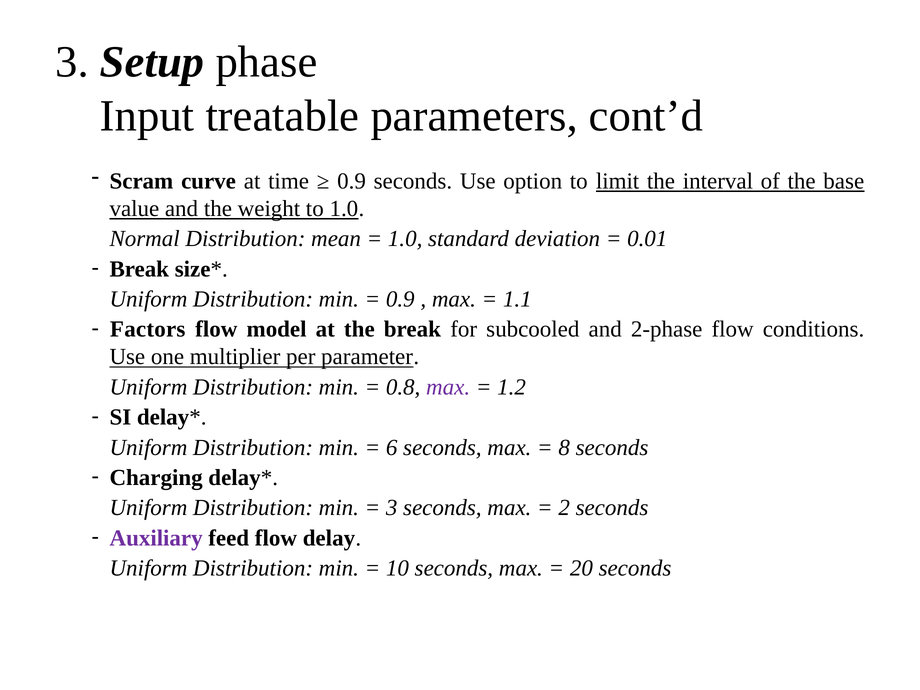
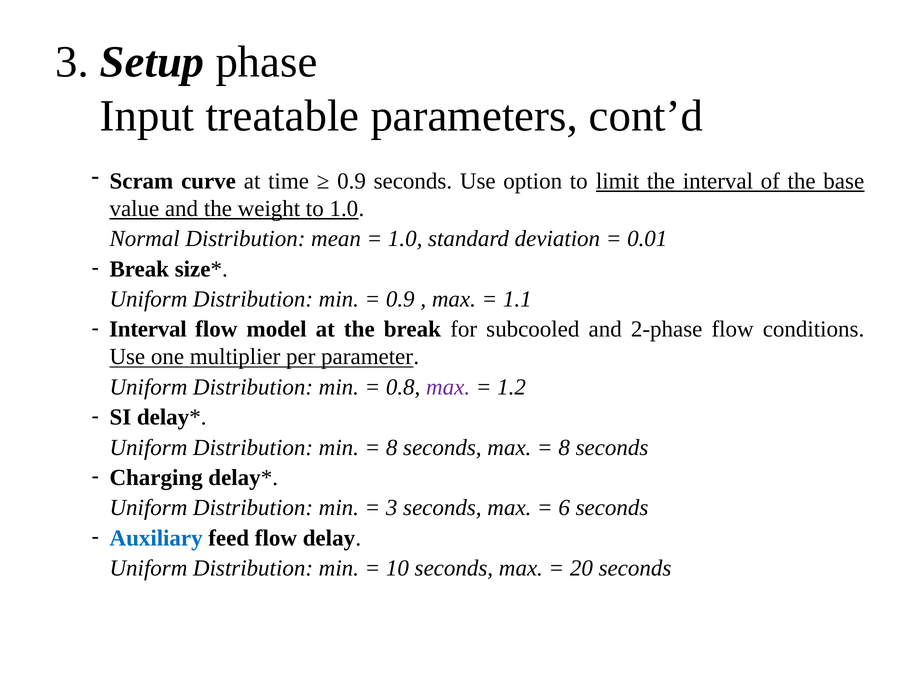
Factors at (148, 329): Factors -> Interval
6 at (392, 447): 6 -> 8
2: 2 -> 6
Auxiliary colour: purple -> blue
